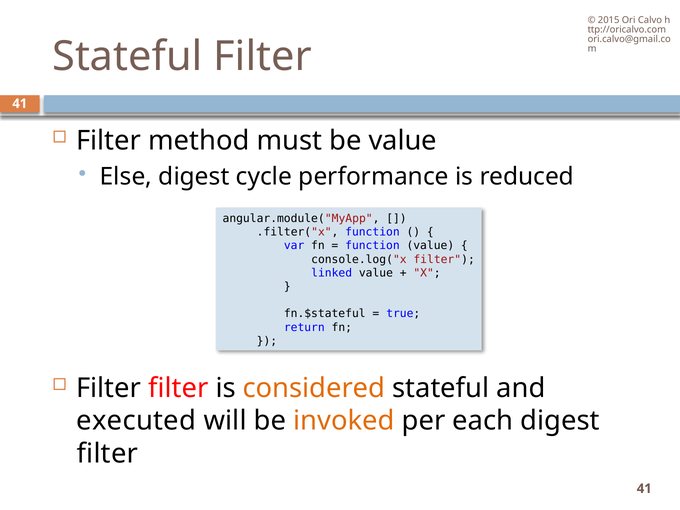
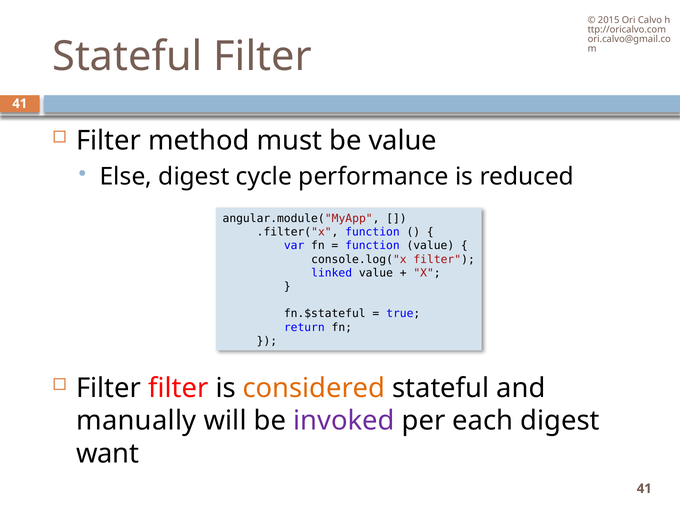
executed: executed -> manually
invoked colour: orange -> purple
filter at (107, 454): filter -> want
